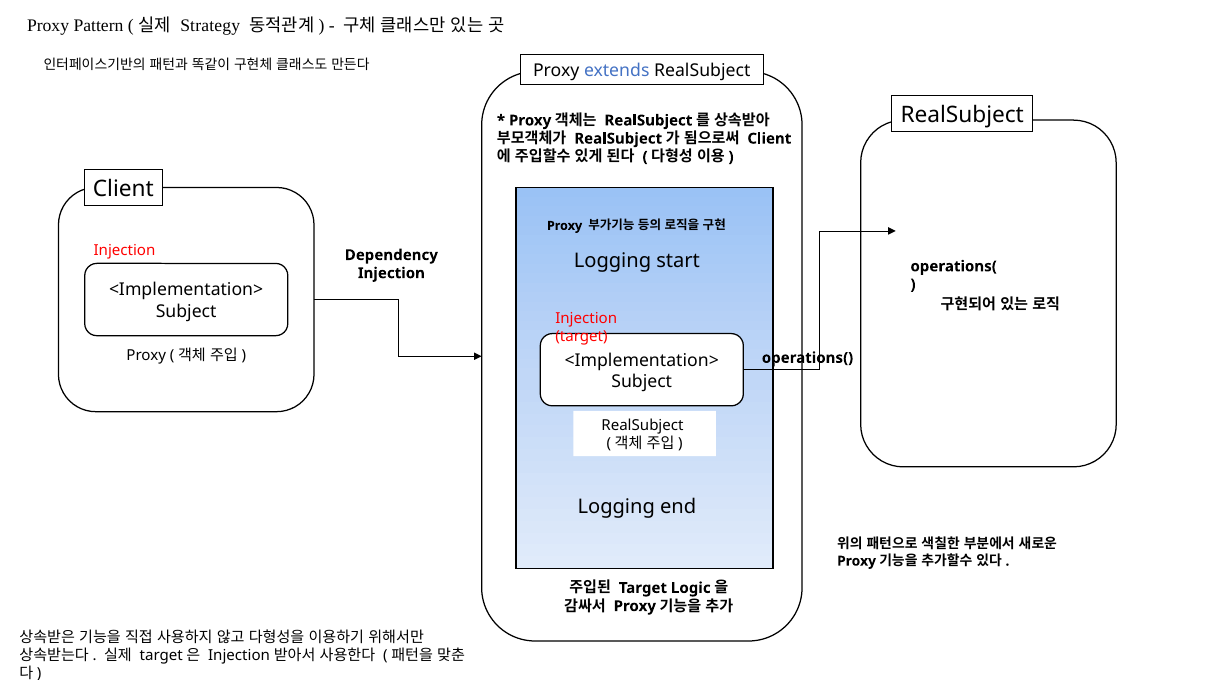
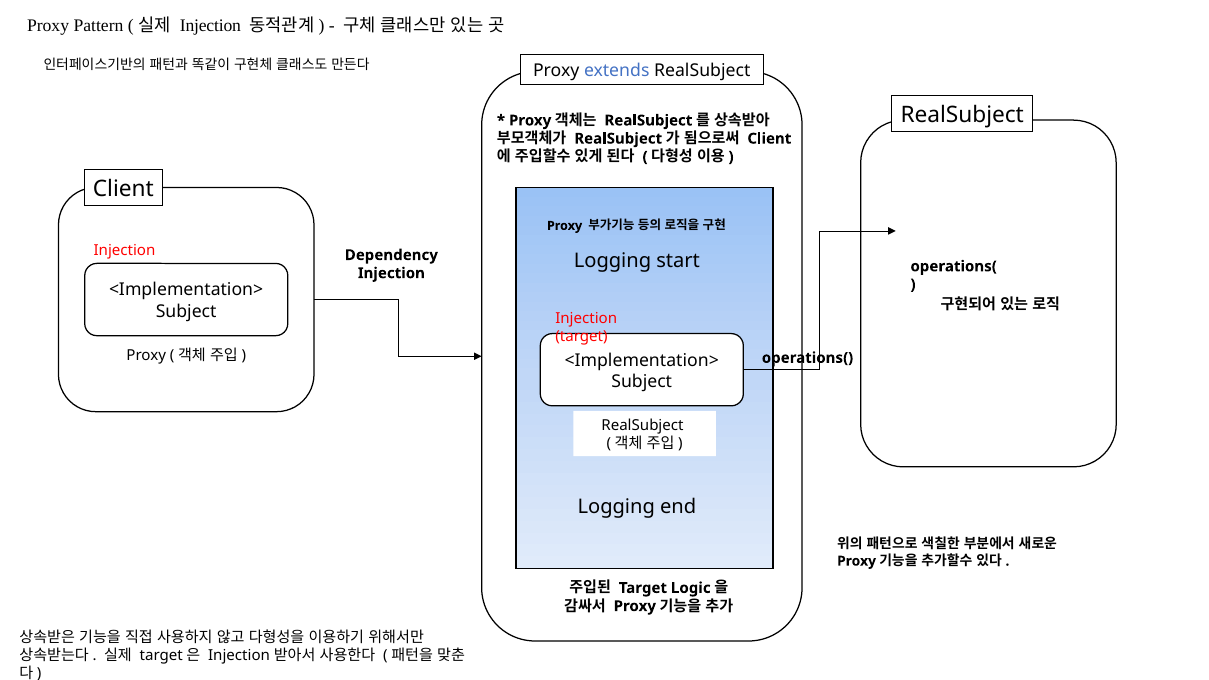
Strategy at (210, 25): Strategy -> Injection
